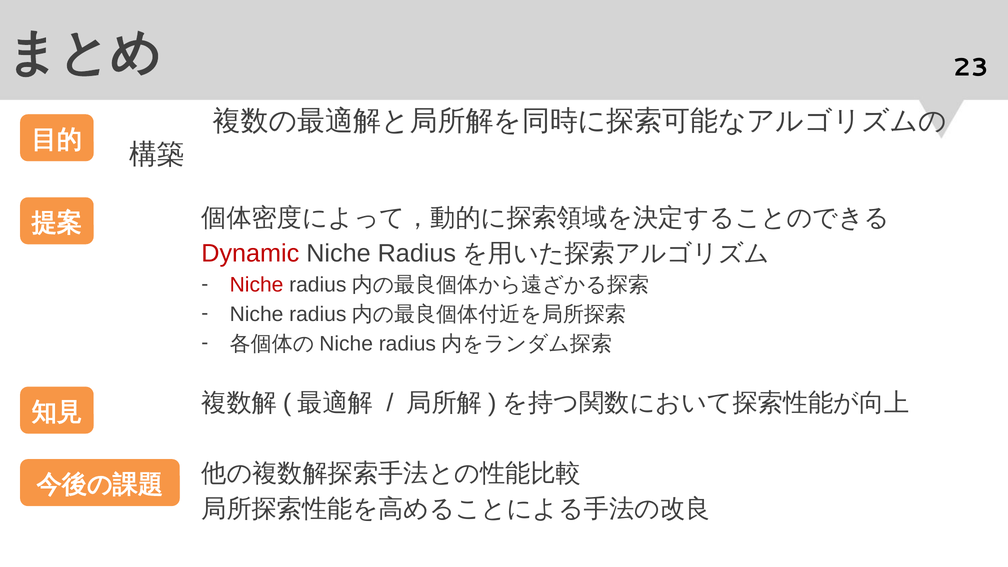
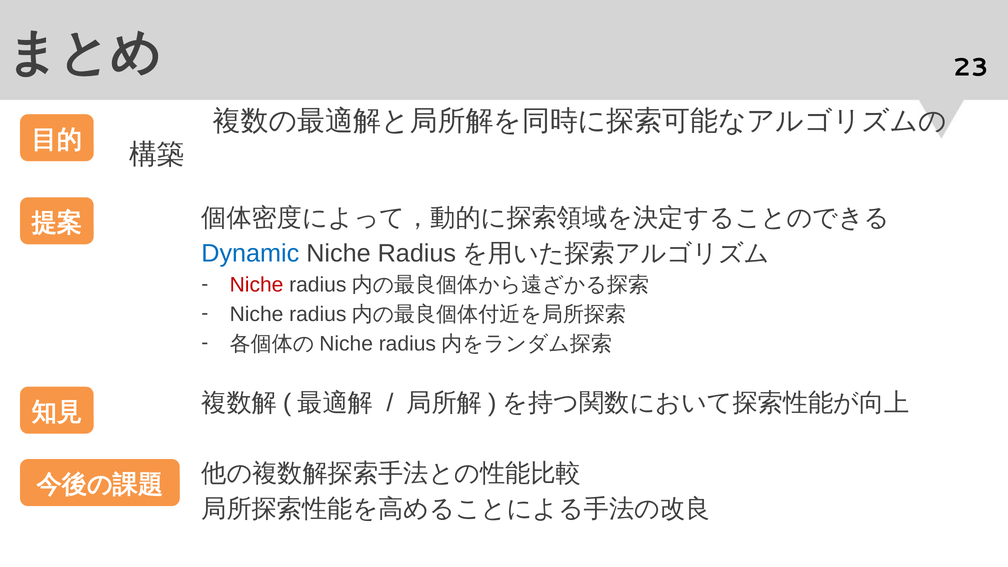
Dynamic colour: red -> blue
